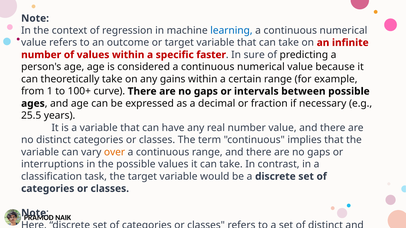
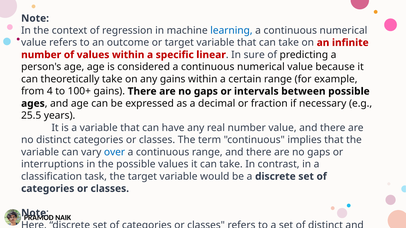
faster: faster -> linear
1: 1 -> 4
100+ curve: curve -> gains
over colour: orange -> blue
